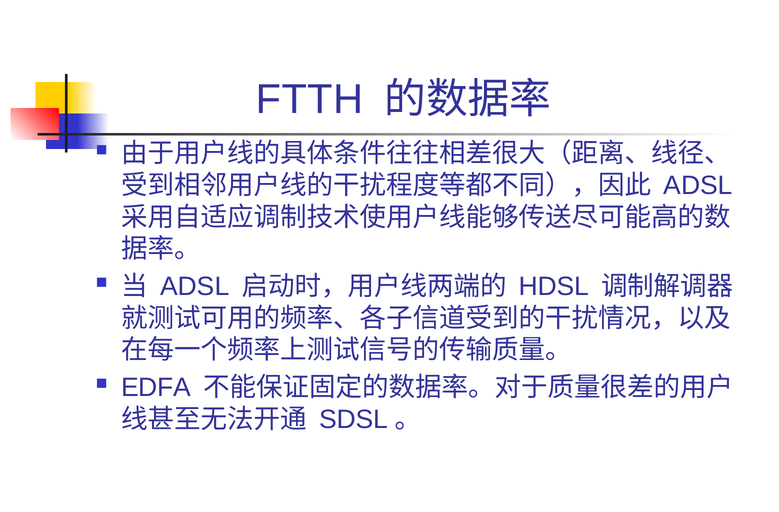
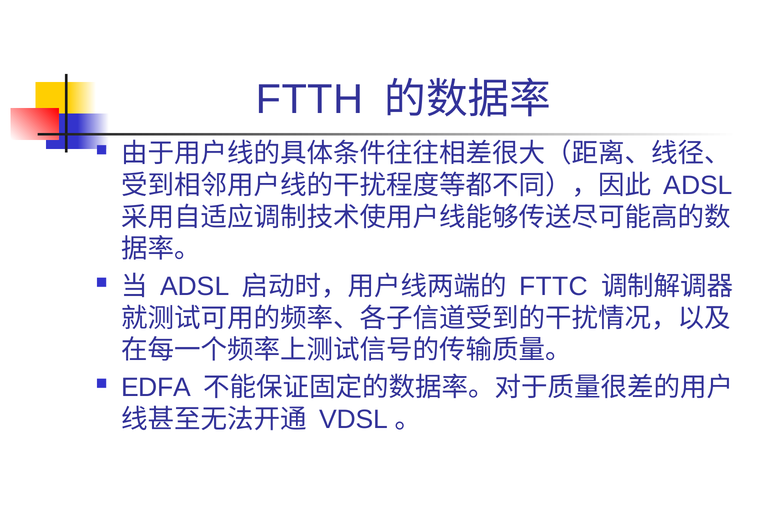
HDSL: HDSL -> FTTC
SDSL: SDSL -> VDSL
